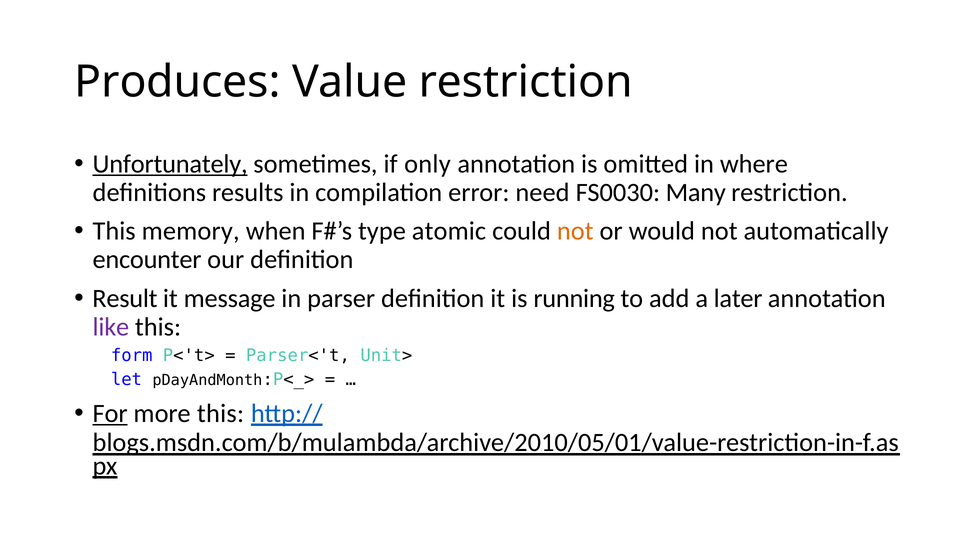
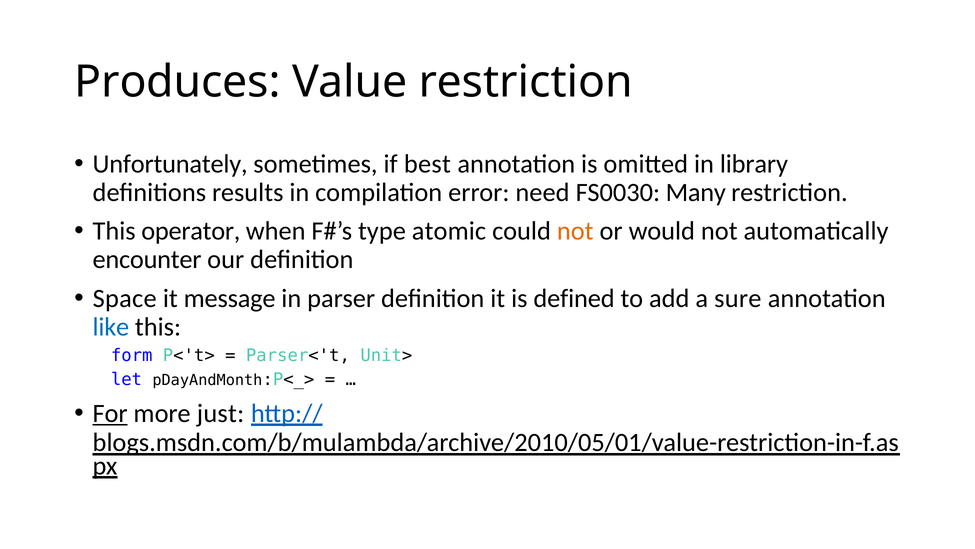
Unfortunately underline: present -> none
only: only -> best
where: where -> library
memory: memory -> operator
Result: Result -> Space
running: running -> defined
later: later -> sure
like colour: purple -> blue
more this: this -> just
